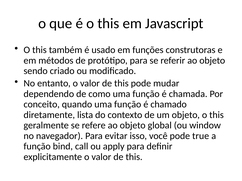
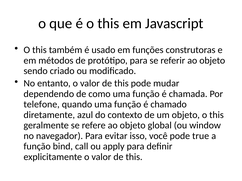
conceito: conceito -> telefone
lista: lista -> azul
